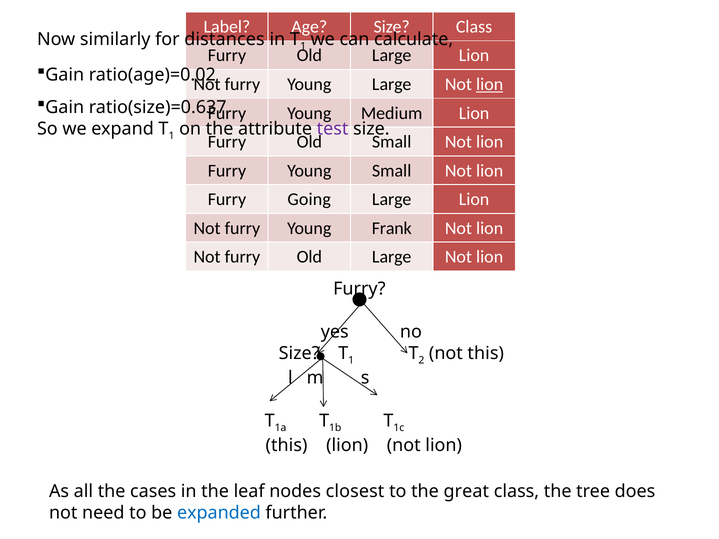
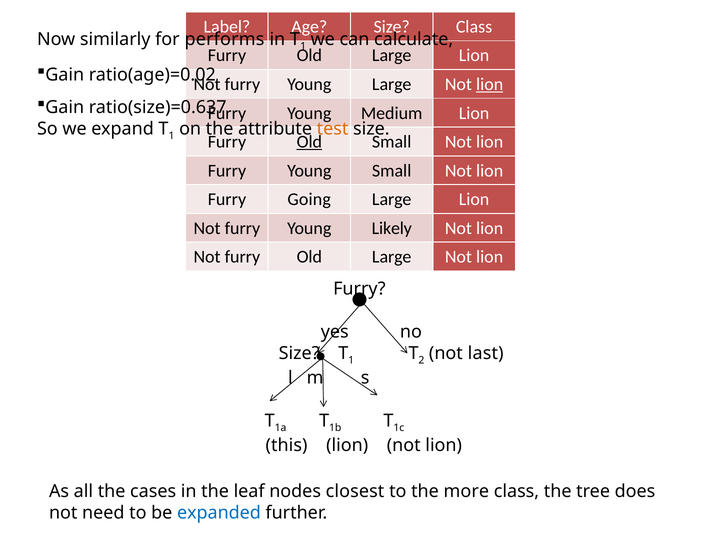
distances: distances -> performs
test colour: purple -> orange
Old at (309, 142) underline: none -> present
Frank: Frank -> Likely
not this: this -> last
great: great -> more
